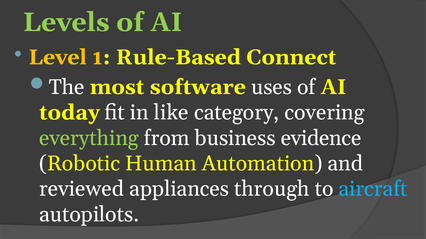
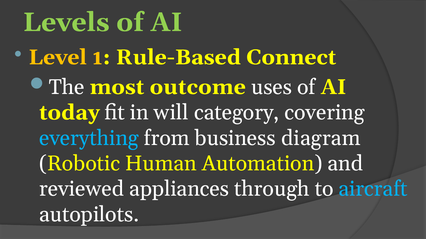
software: software -> outcome
like: like -> will
everything colour: light green -> light blue
evidence: evidence -> diagram
